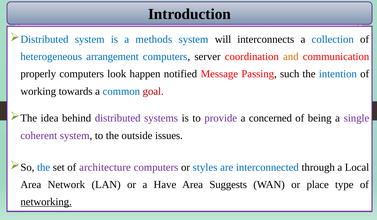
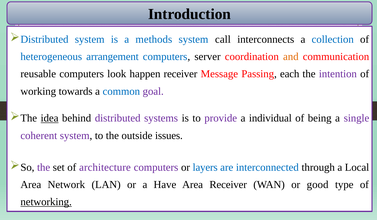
will: will -> call
properly: properly -> reusable
happen notified: notified -> receiver
such: such -> each
intention colour: blue -> purple
goal colour: red -> purple
idea underline: none -> present
concerned: concerned -> individual
the at (44, 167) colour: blue -> purple
styles: styles -> layers
Area Suggests: Suggests -> Receiver
place: place -> good
